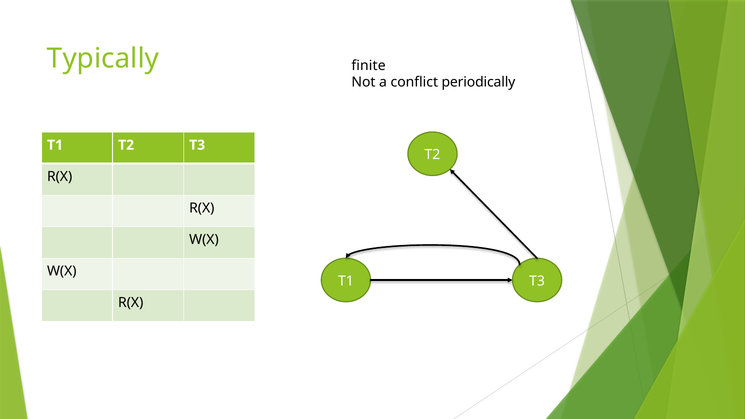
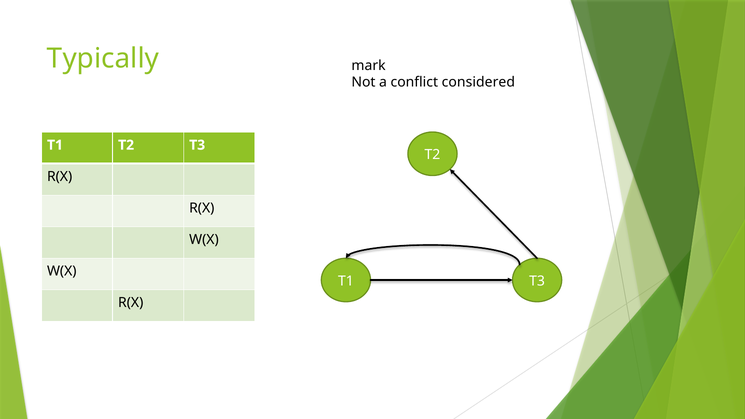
finite: finite -> mark
periodically: periodically -> considered
